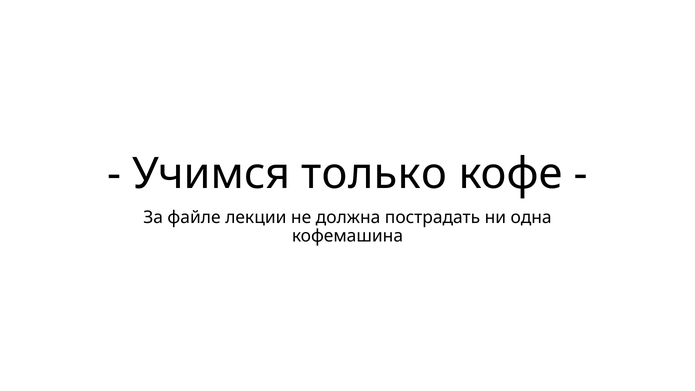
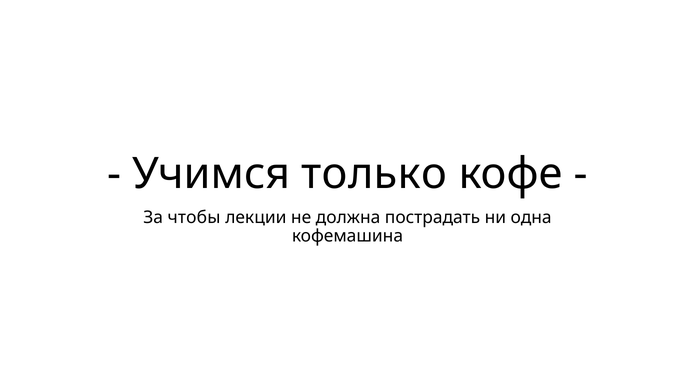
файле: файле -> чтобы
